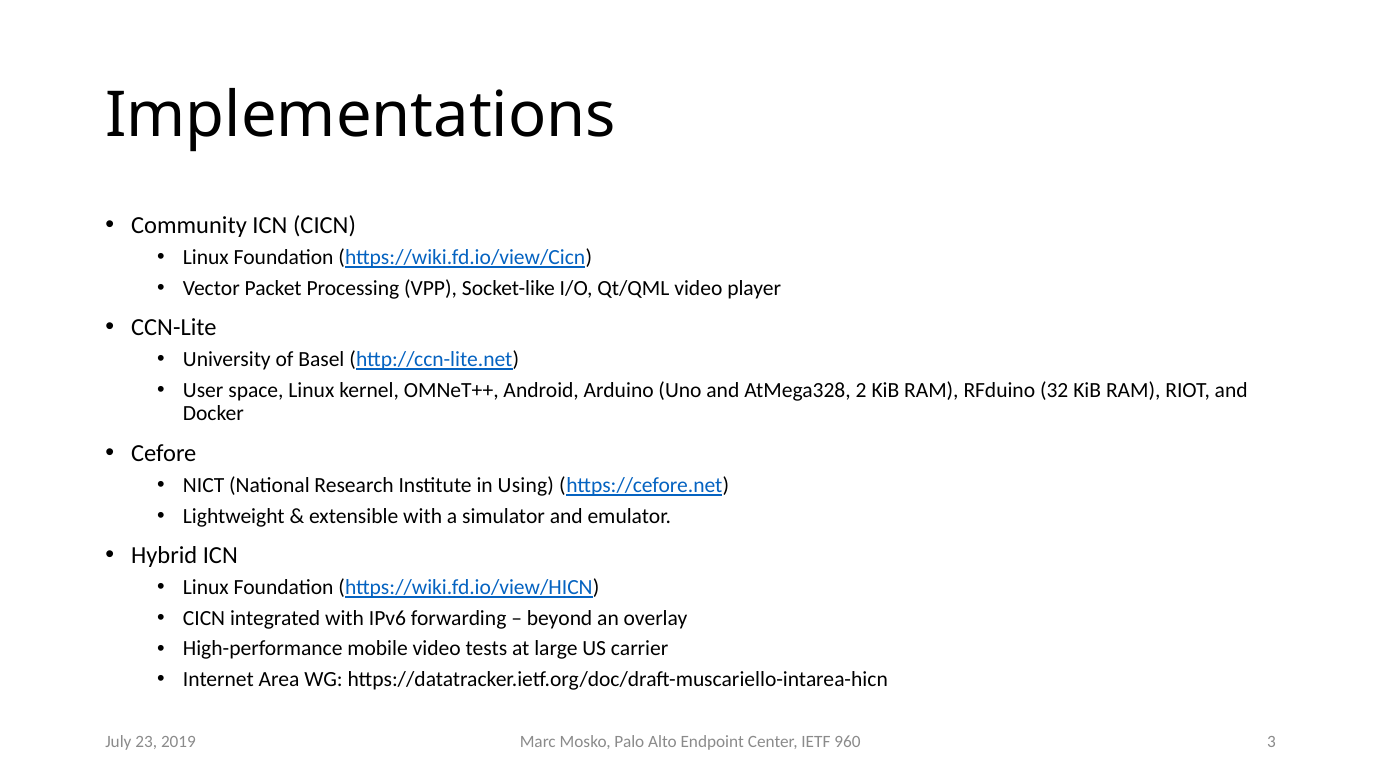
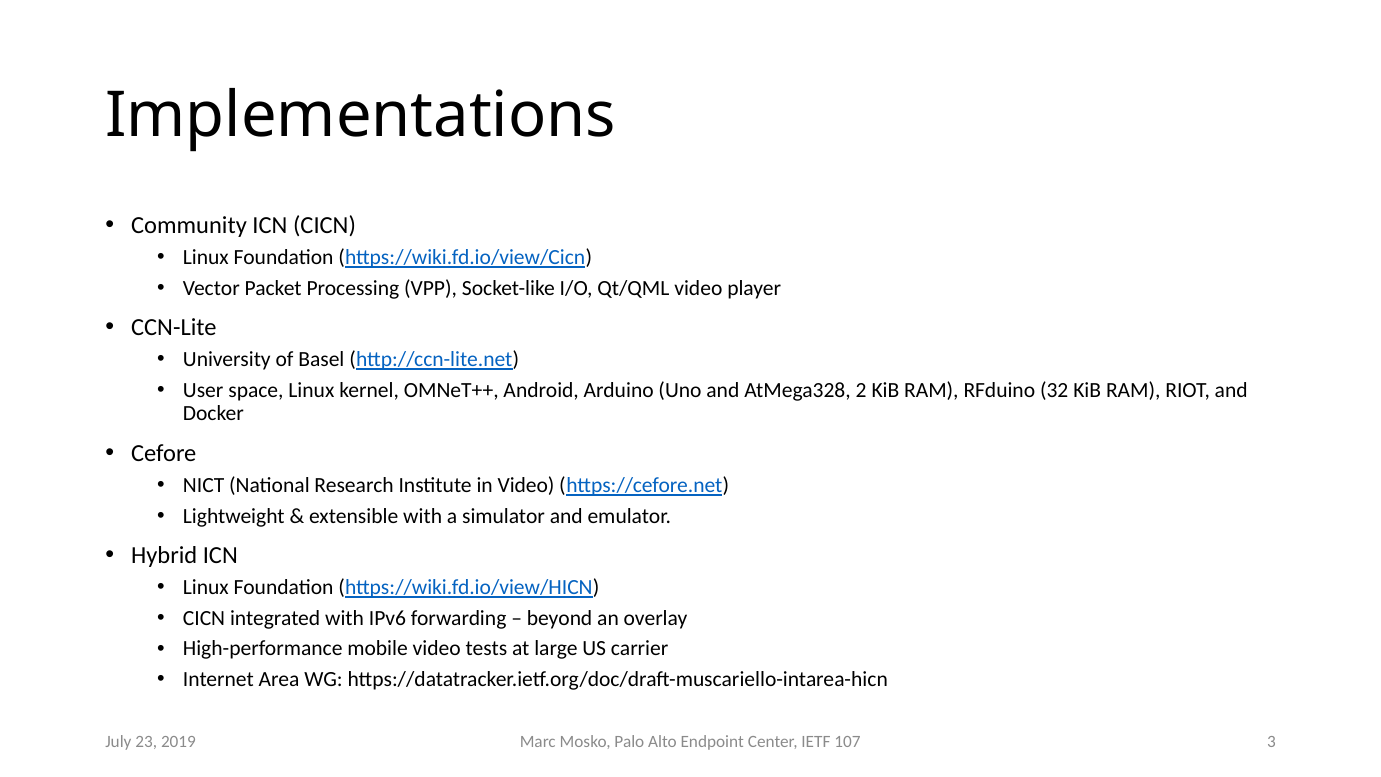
in Using: Using -> Video
960: 960 -> 107
